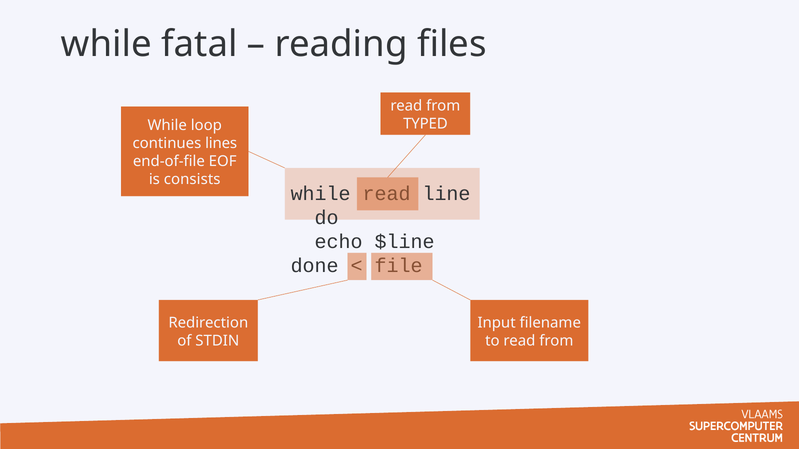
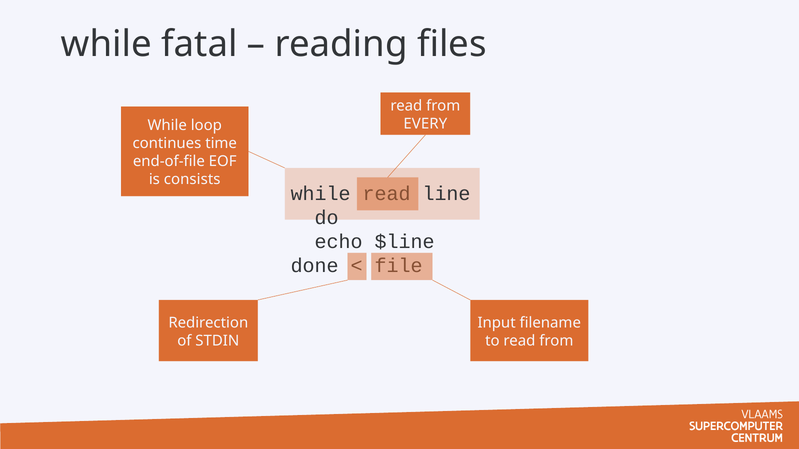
TYPED: TYPED -> EVERY
lines: lines -> time
